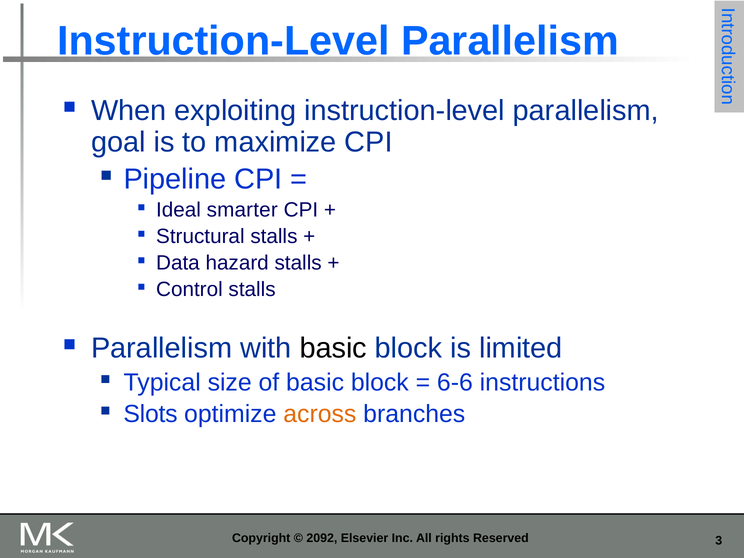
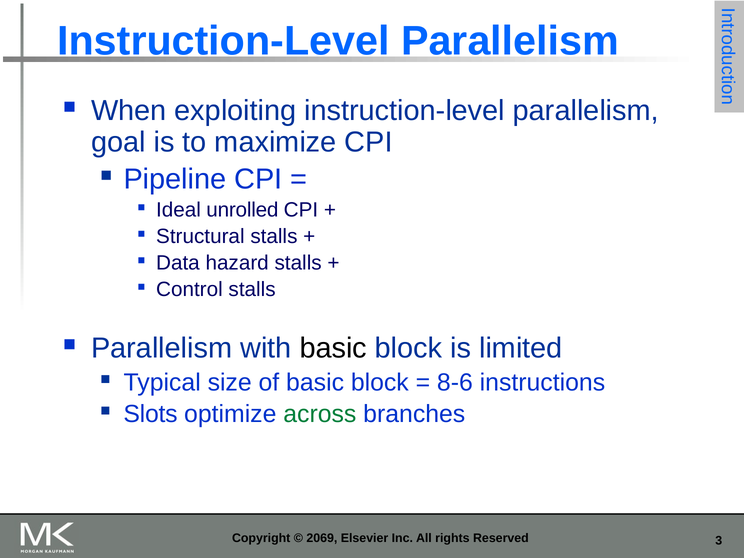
smarter: smarter -> unrolled
6-6: 6-6 -> 8-6
across colour: orange -> green
2092: 2092 -> 2069
